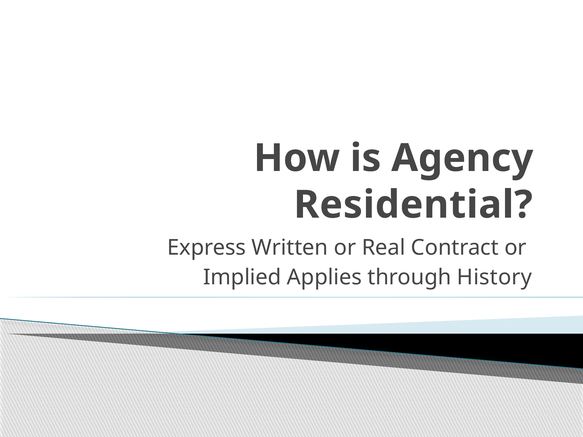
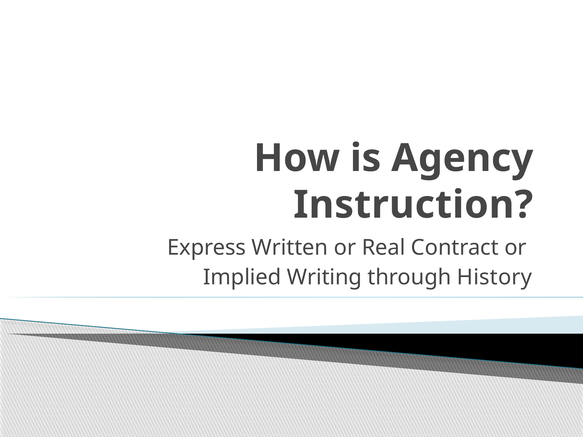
Residential: Residential -> Instruction
Applies: Applies -> Writing
